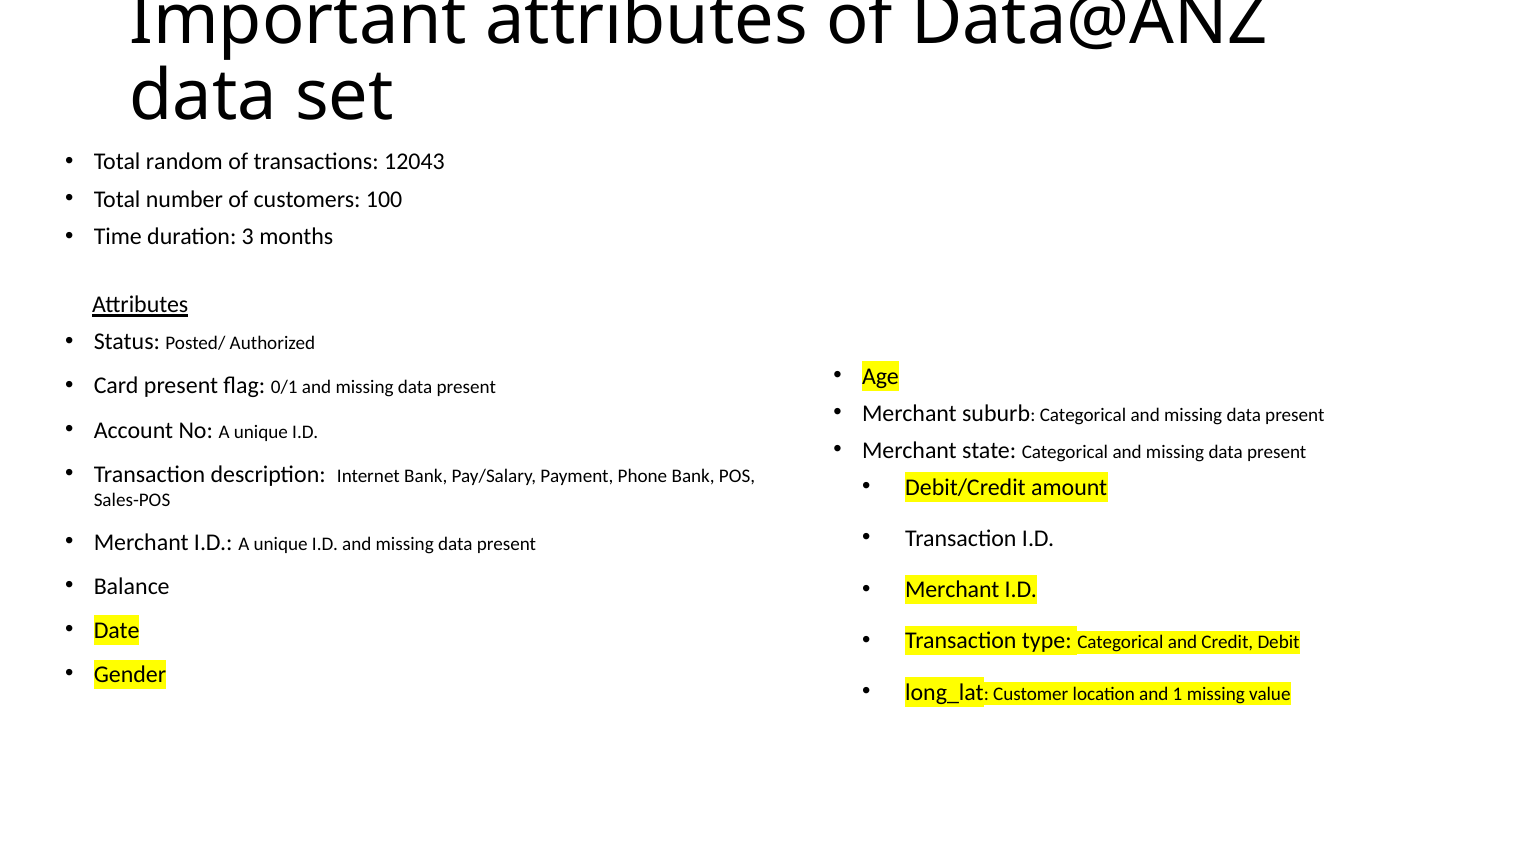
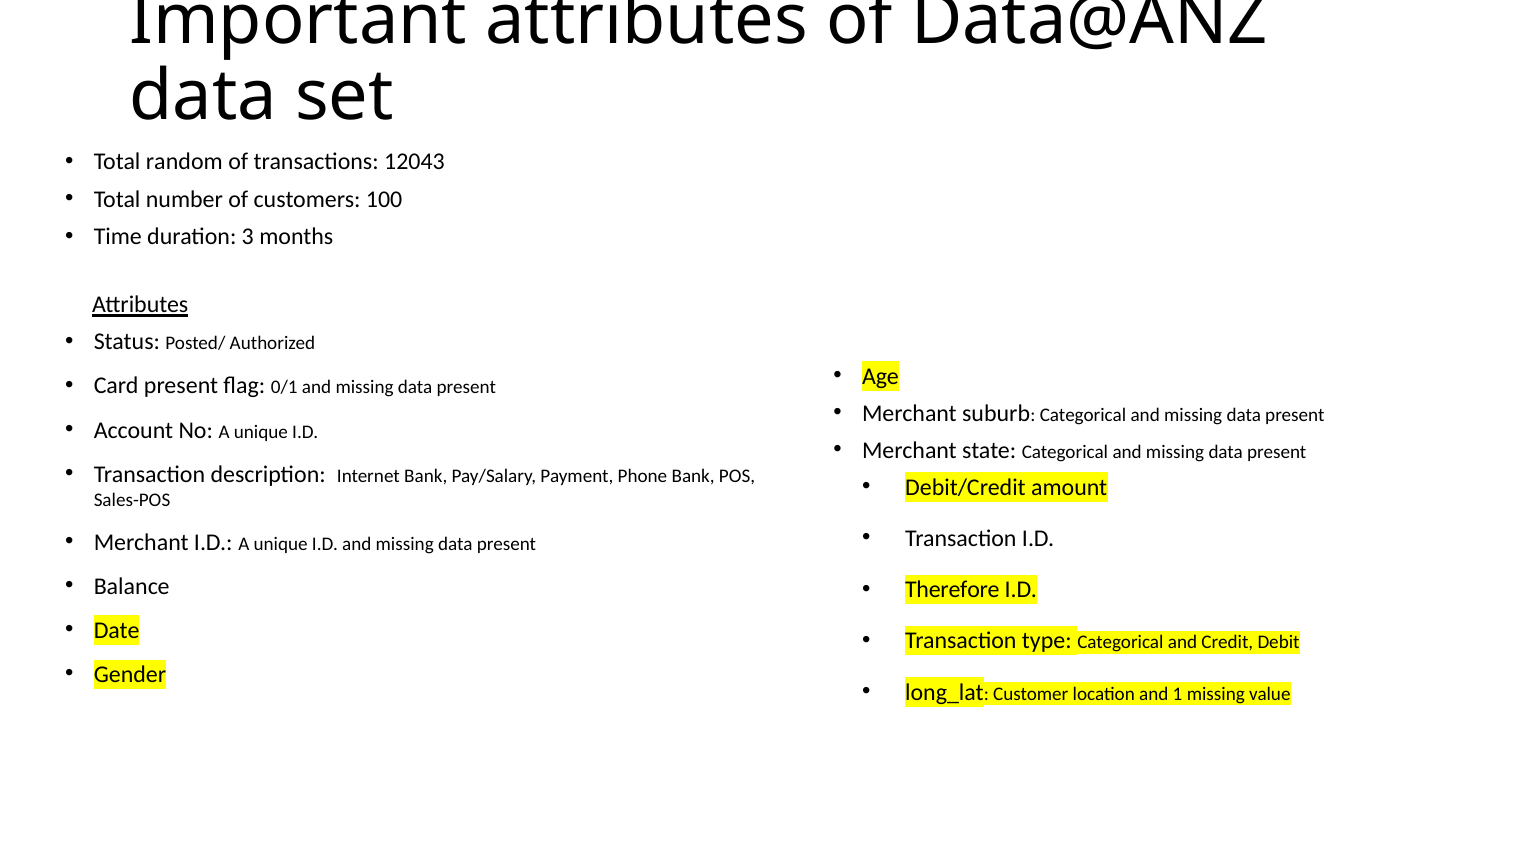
Merchant at (952, 589): Merchant -> Therefore
